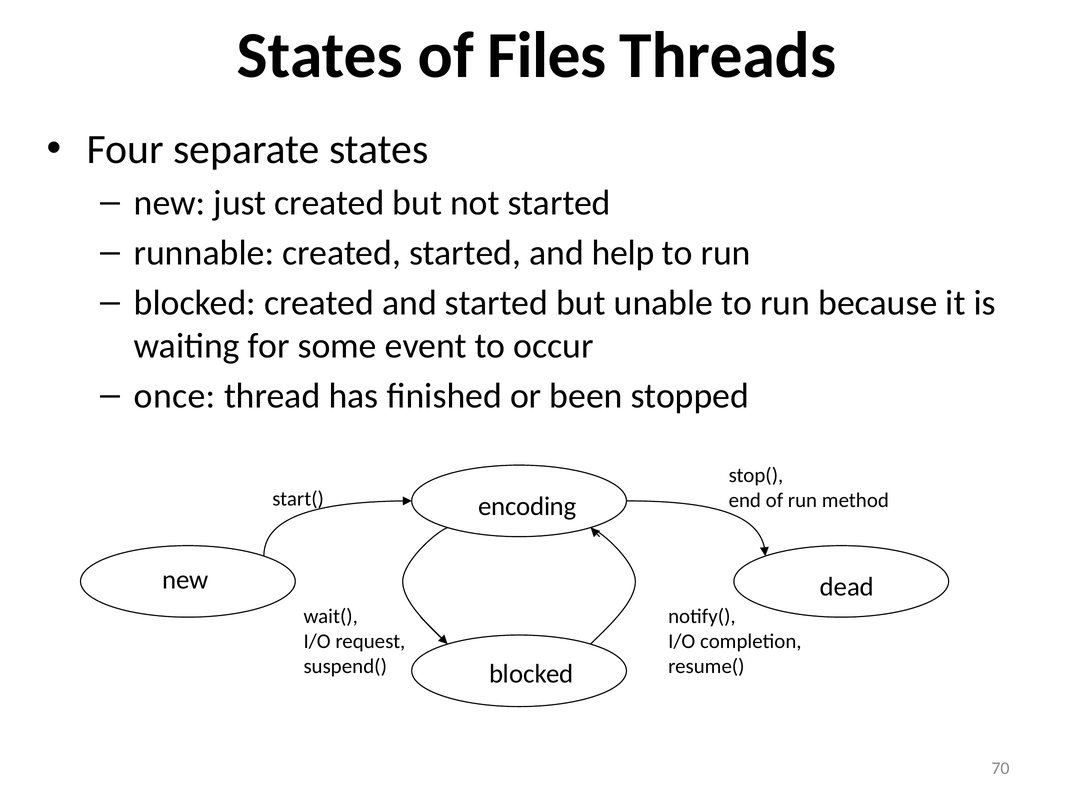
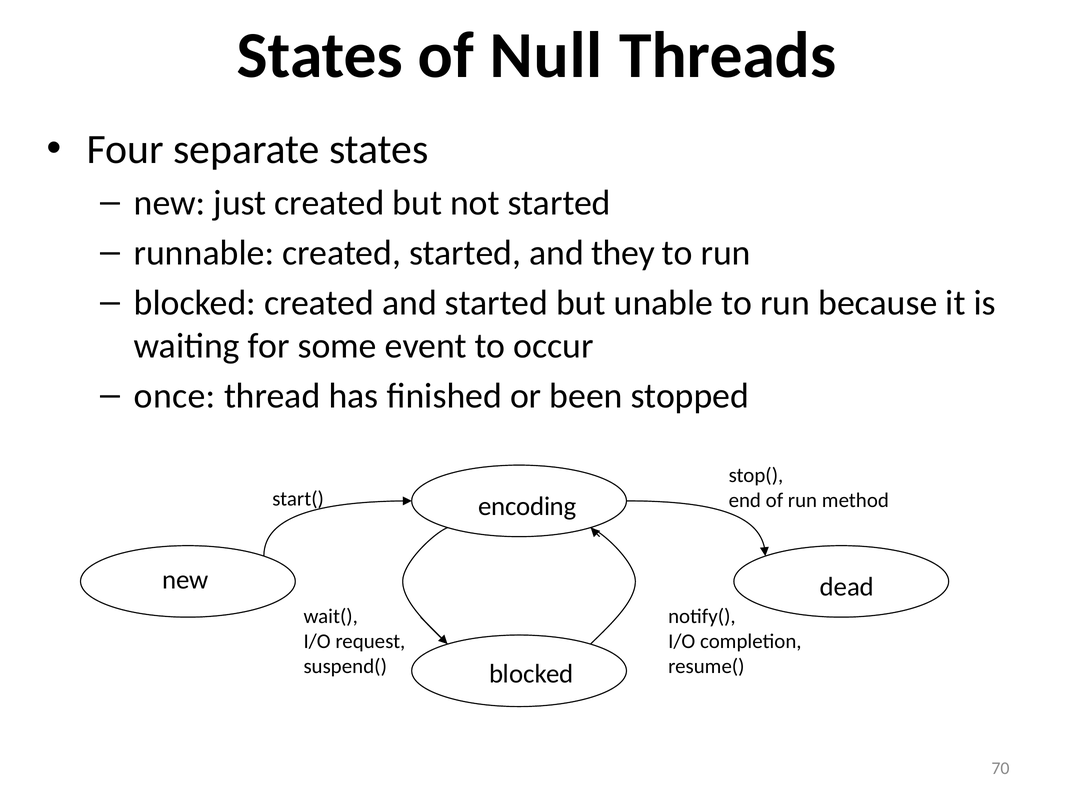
Files: Files -> Null
help: help -> they
